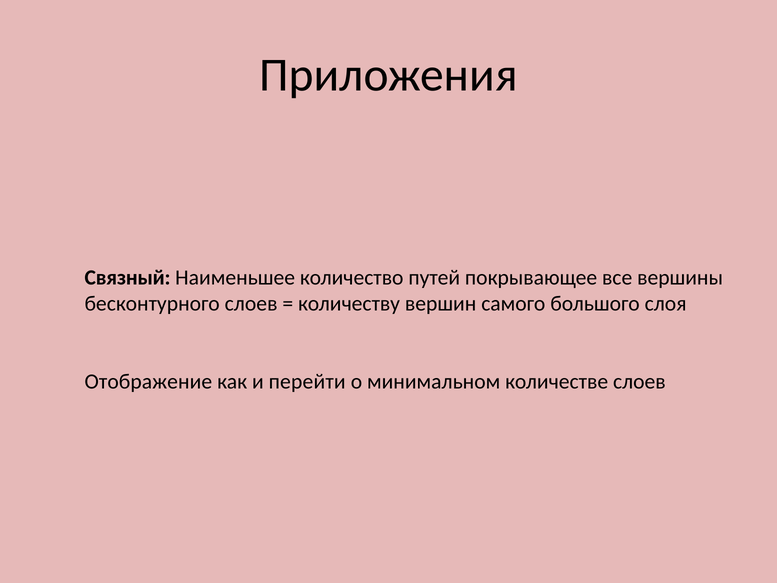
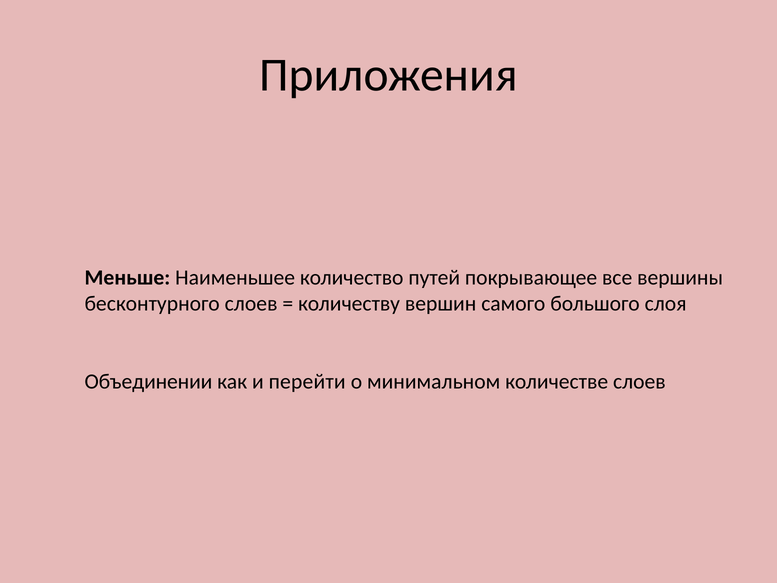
Связный: Связный -> Меньше
Отображение: Отображение -> Объединении
